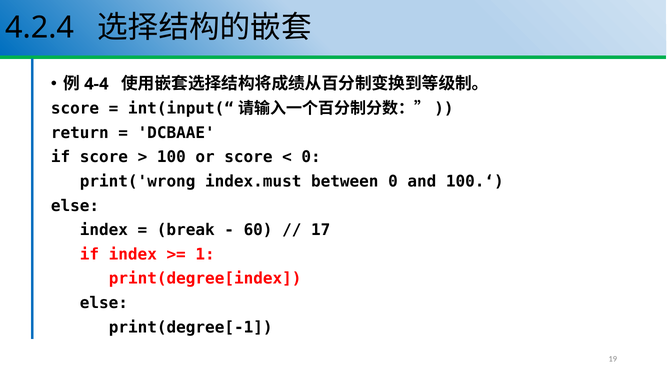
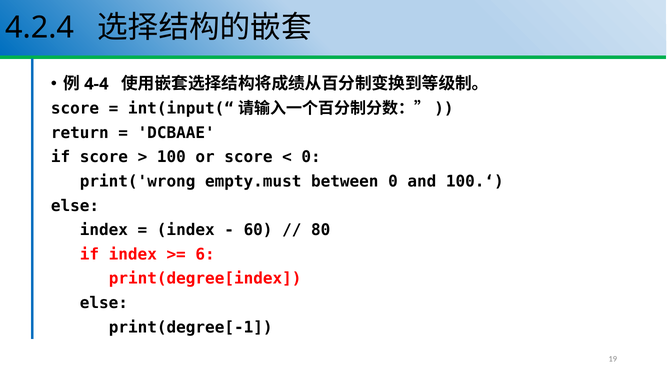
index.must: index.must -> empty.must
break at (186, 230): break -> index
17: 17 -> 80
1: 1 -> 6
